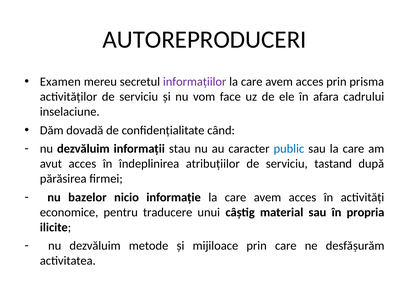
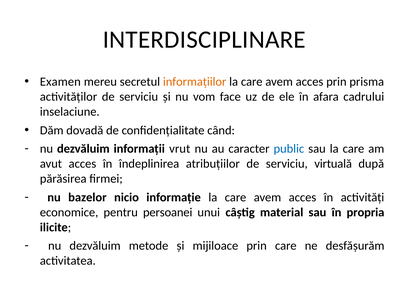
AUTOREPRODUCERI: AUTOREPRODUCERI -> INTERDISCIPLINARE
informațiilor colour: purple -> orange
stau: stau -> vrut
tastand: tastand -> virtuală
traducere: traducere -> persoanei
